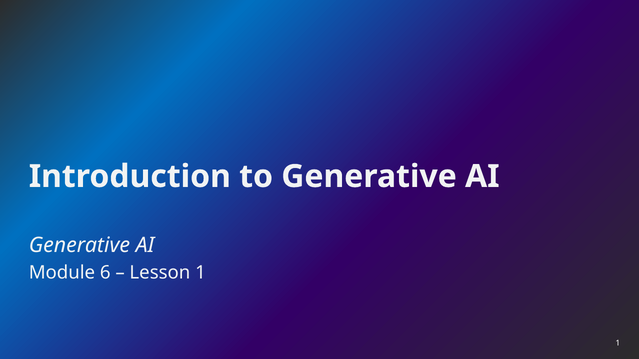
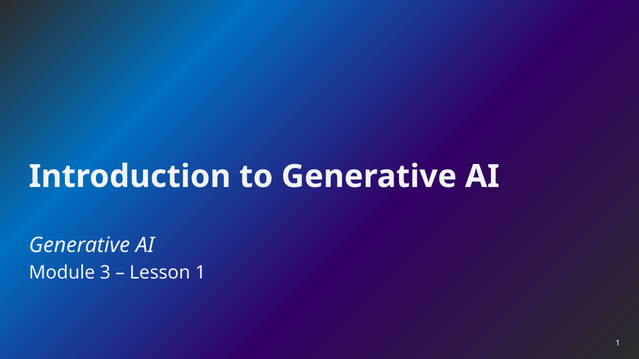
6: 6 -> 3
